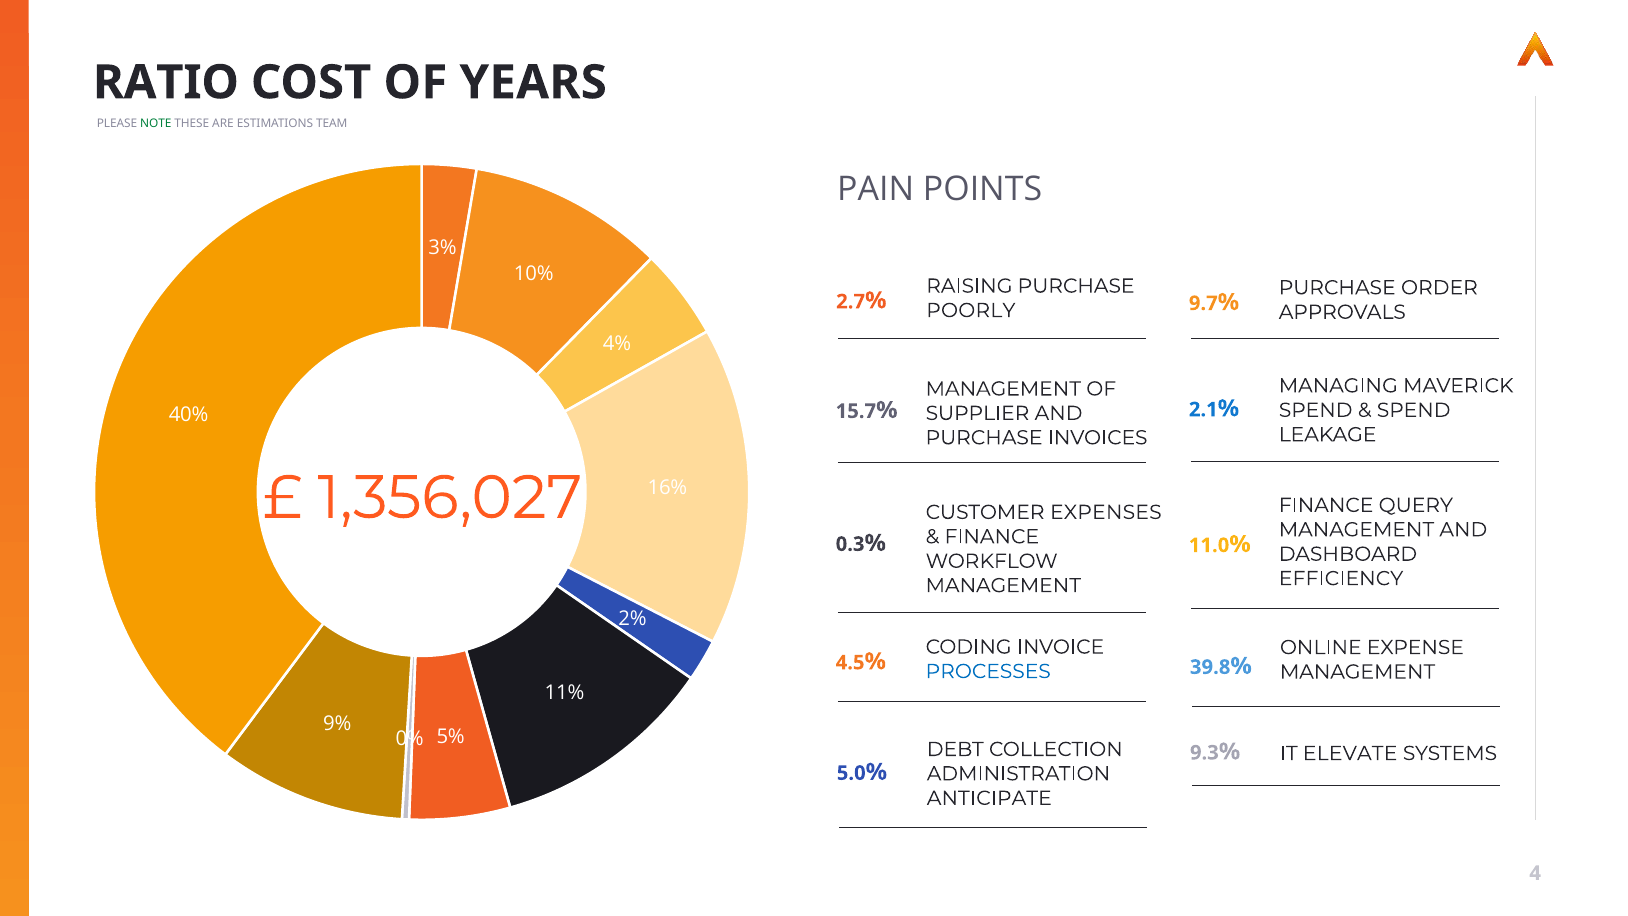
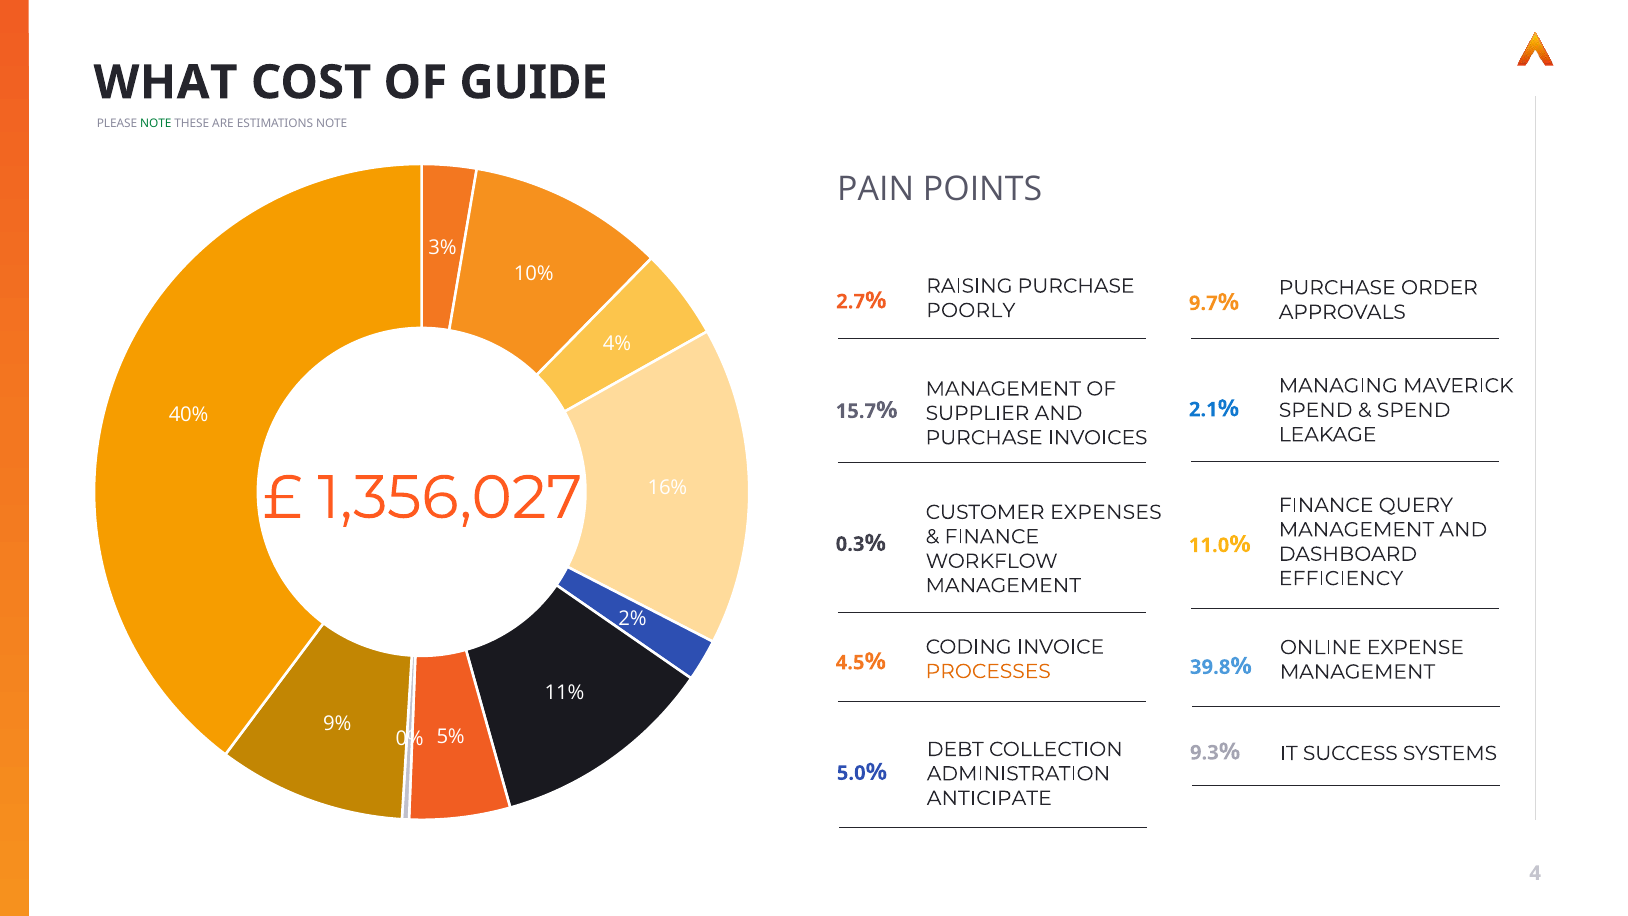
RATIO: RATIO -> WHAT
YEARS: YEARS -> GUIDE
ESTIMATIONS TEAM: TEAM -> NOTE
PROCESSES colour: blue -> orange
ELEVATE: ELEVATE -> SUCCESS
